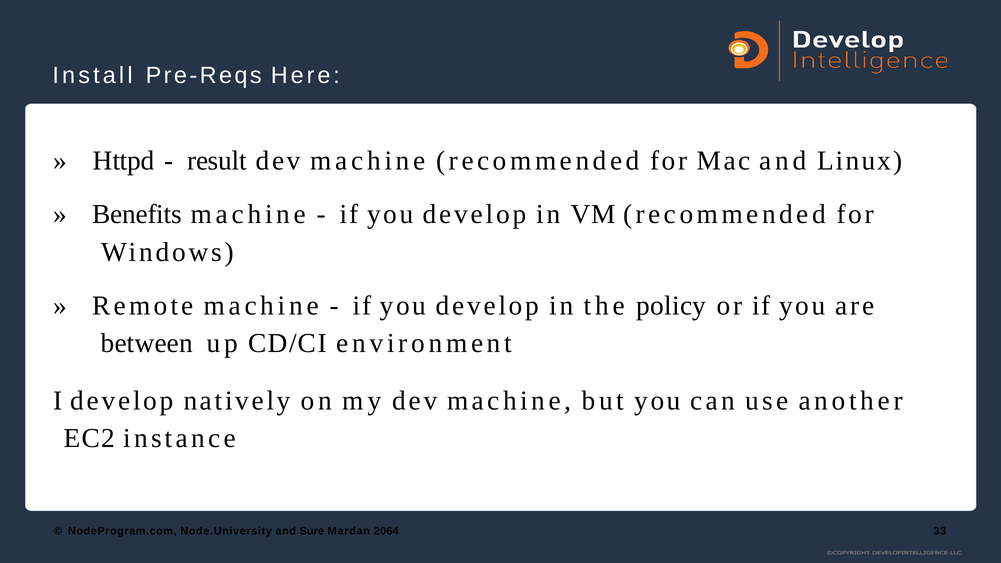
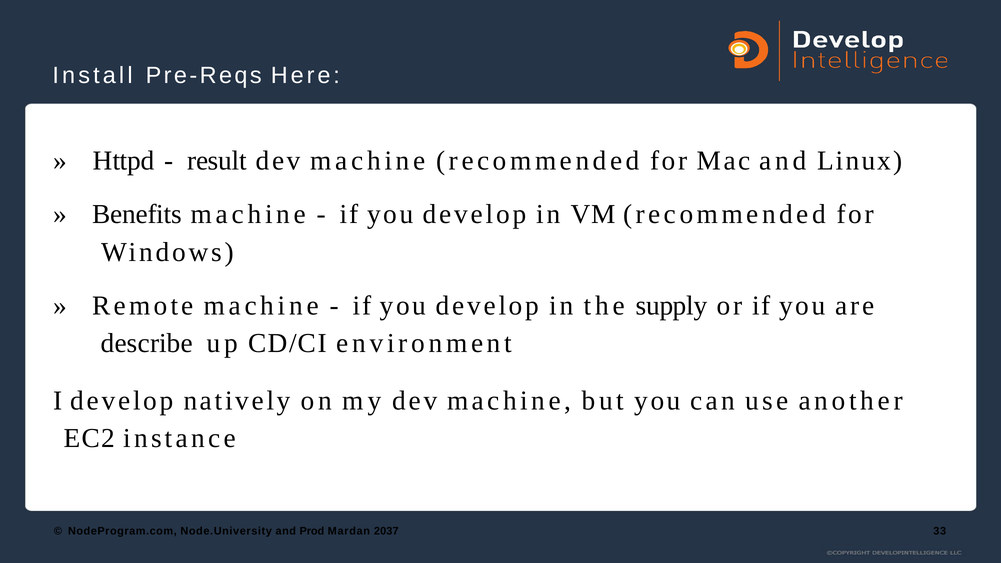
policy: policy -> supply
between: between -> describe
Sure: Sure -> Prod
2064: 2064 -> 2037
